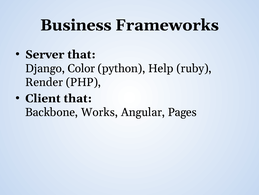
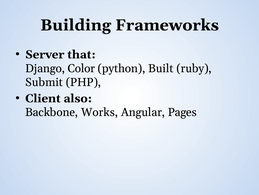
Business: Business -> Building
Help: Help -> Built
Render: Render -> Submit
Client that: that -> also
